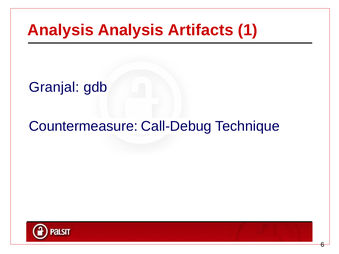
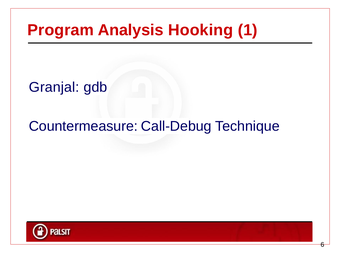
Analysis at (61, 30): Analysis -> Program
Artifacts: Artifacts -> Hooking
